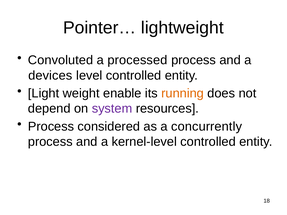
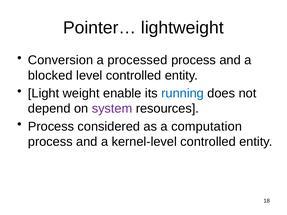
Convoluted: Convoluted -> Conversion
devices: devices -> blocked
running colour: orange -> blue
concurrently: concurrently -> computation
